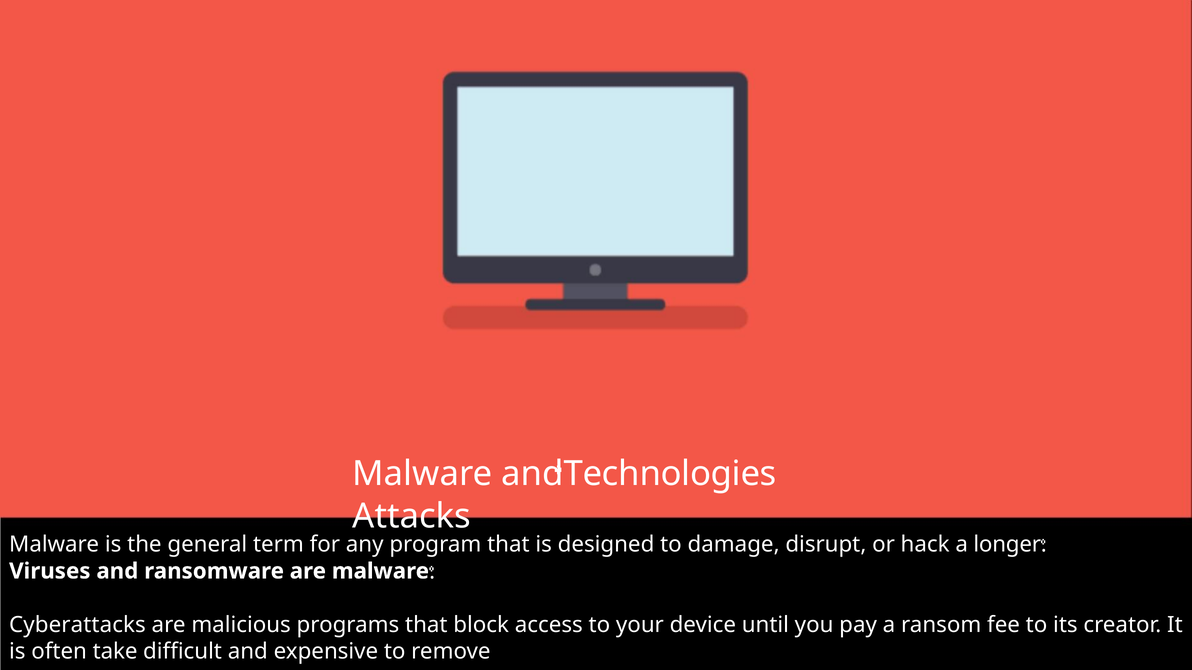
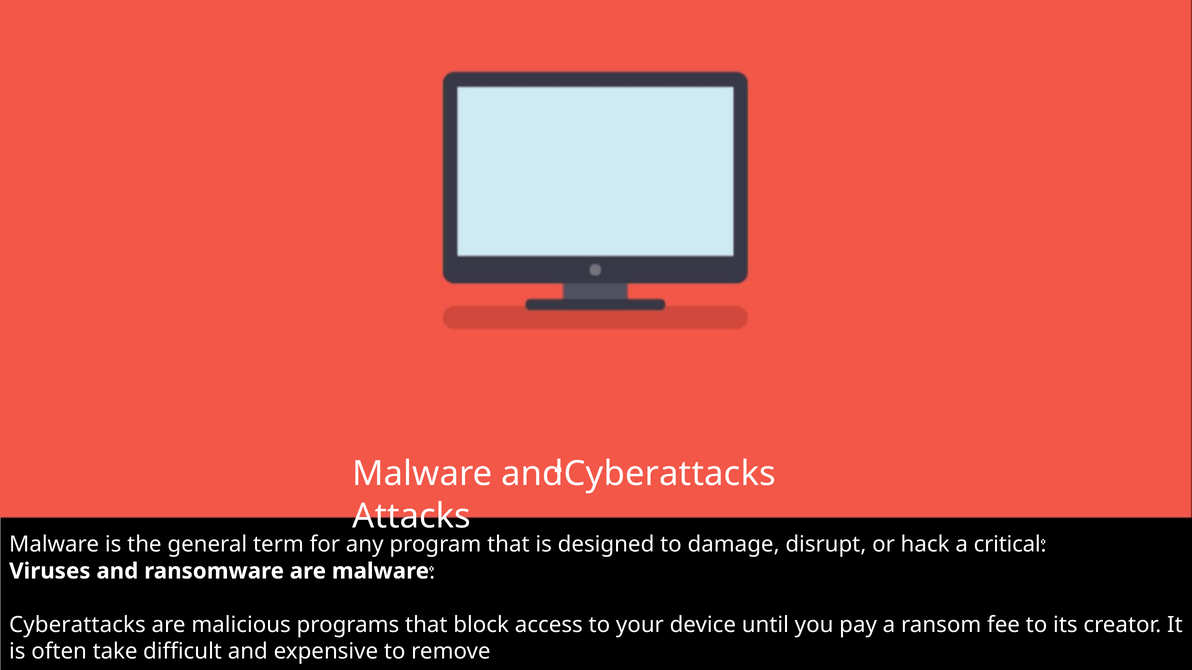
Technologies at (670, 474): Technologies -> Cyberattacks
longer: longer -> critical
